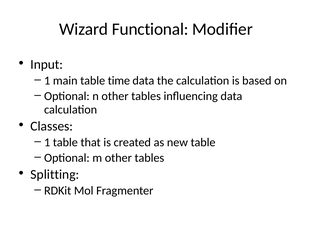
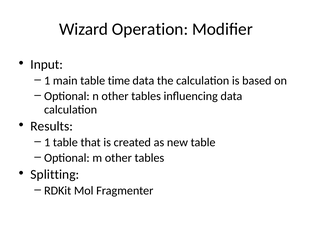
Functional: Functional -> Operation
Classes: Classes -> Results
